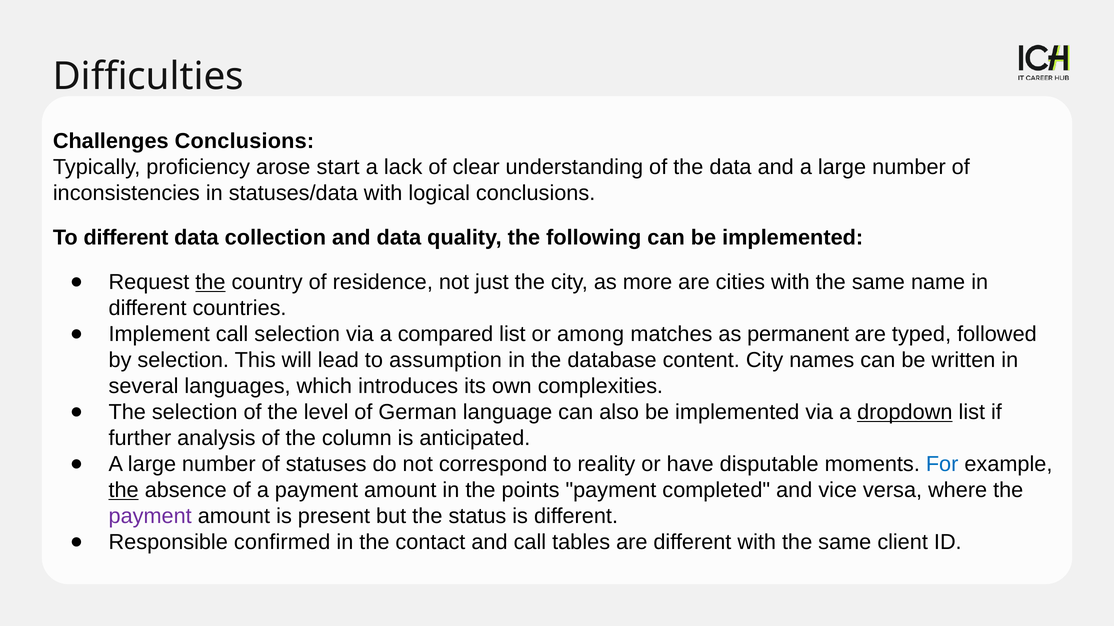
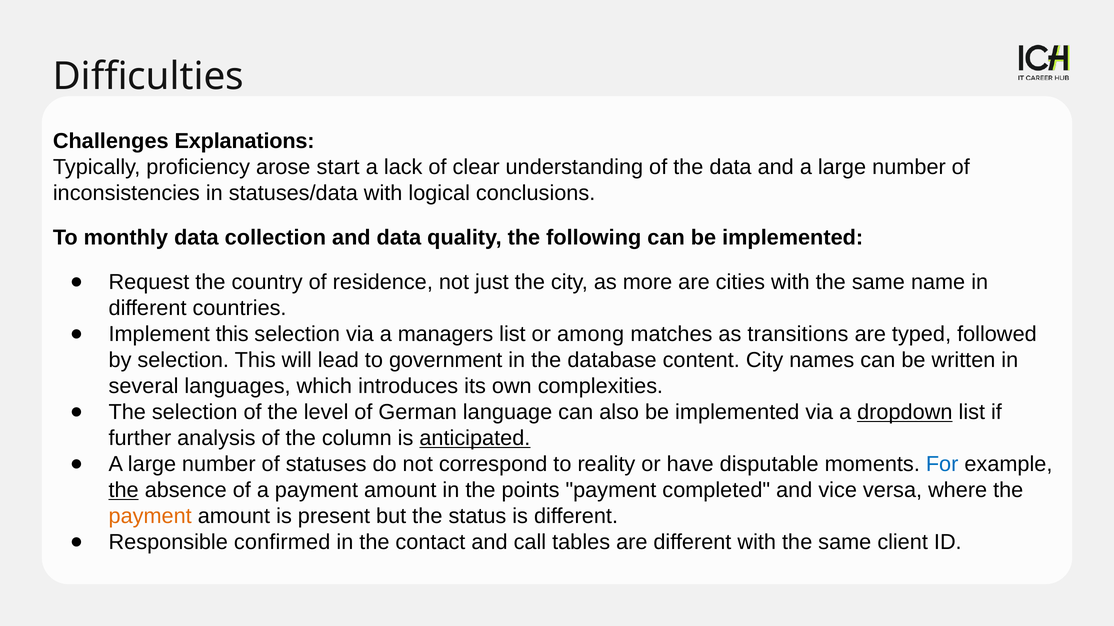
Challenges Conclusions: Conclusions -> Explanations
To different: different -> monthly
the at (210, 283) underline: present -> none
Implement call: call -> this
compared: compared -> managers
permanent: permanent -> transitions
assumption: assumption -> government
anticipated underline: none -> present
payment at (150, 517) colour: purple -> orange
